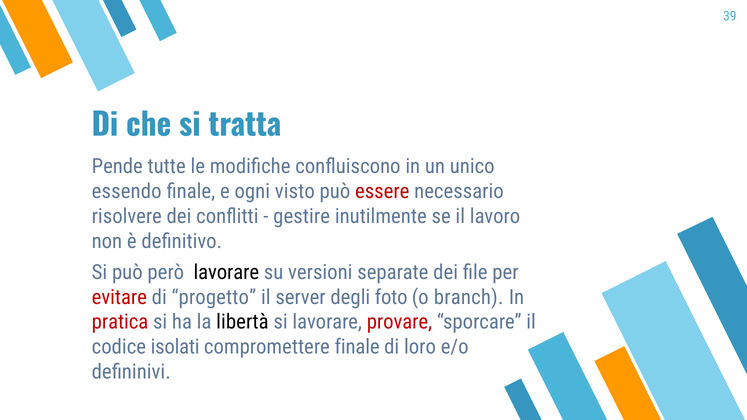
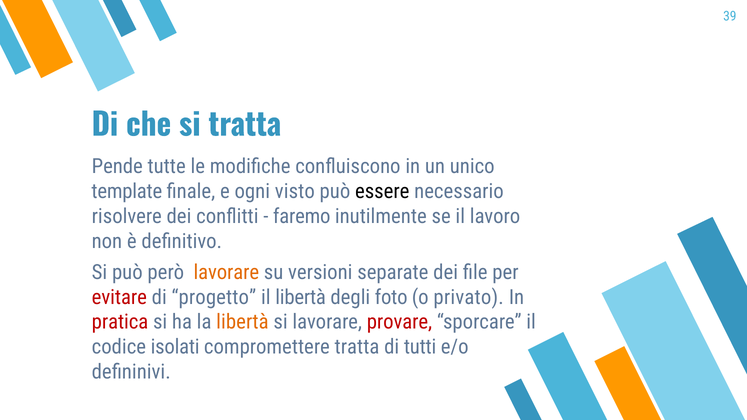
essendo: essendo -> template
essere colour: red -> black
gestire: gestire -> faremo
lavorare at (226, 272) colour: black -> orange
il server: server -> libertà
branch: branch -> privato
libertà at (242, 322) colour: black -> orange
compromettere finale: finale -> tratta
loro: loro -> tutti
